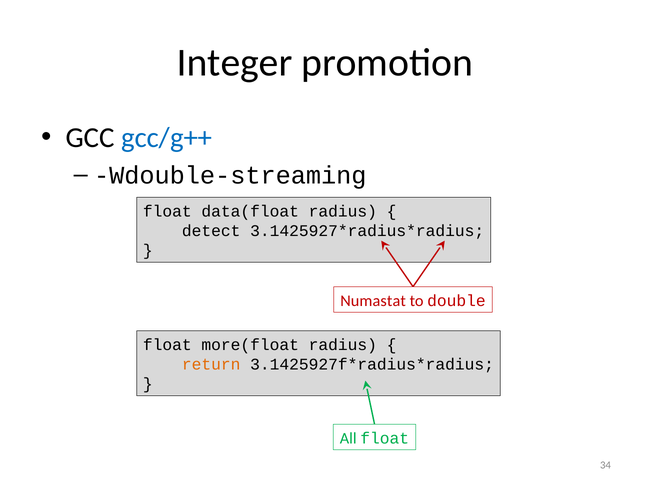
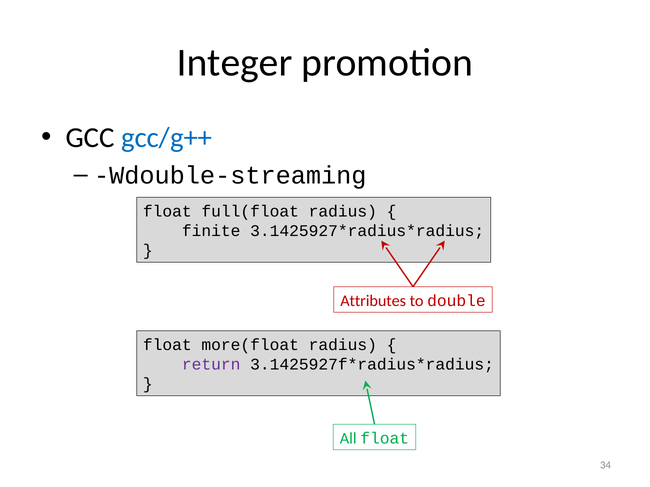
data(float: data(float -> full(float
detect: detect -> finite
Numastat: Numastat -> Attributes
return colour: orange -> purple
